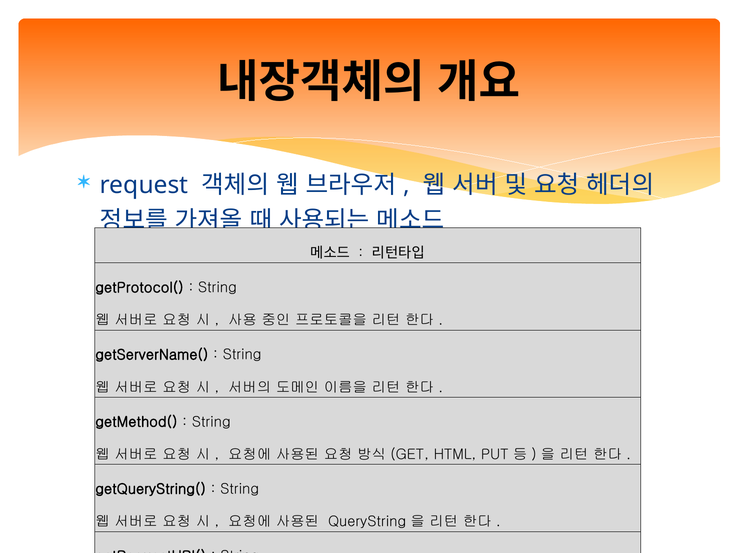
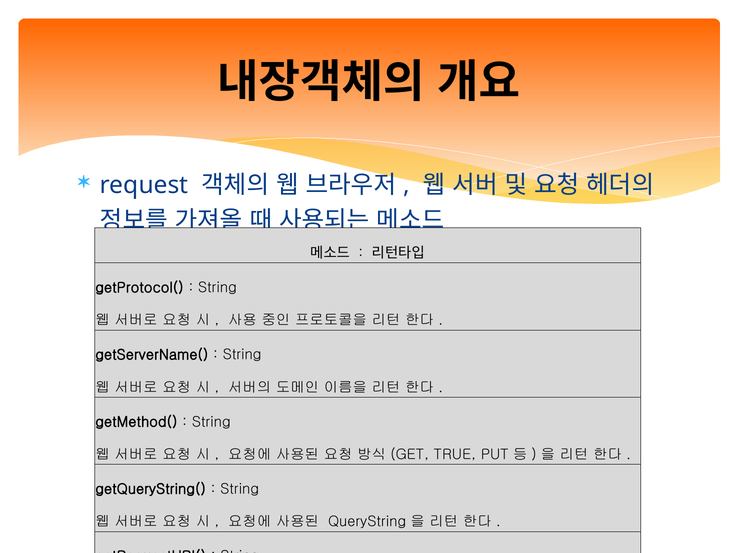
HTML: HTML -> TRUE
